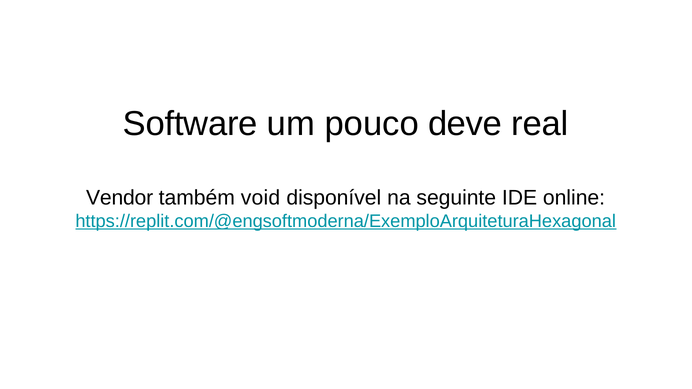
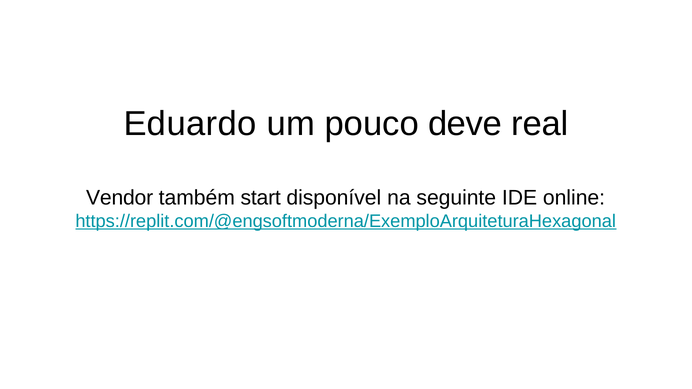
Software: Software -> Eduardo
void: void -> start
